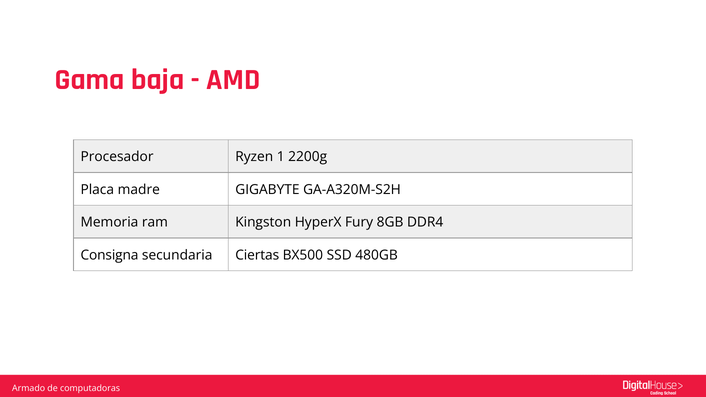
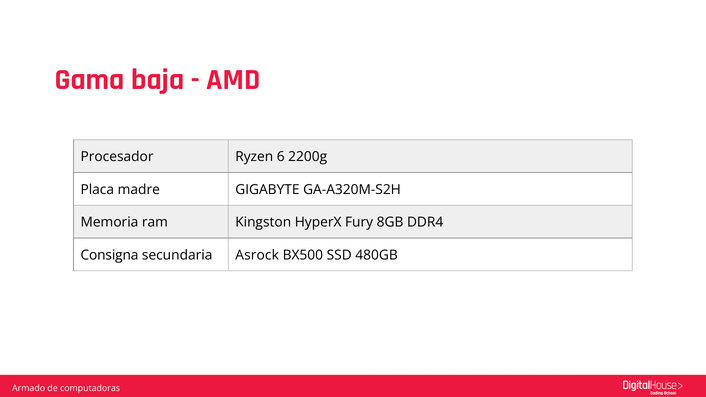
1: 1 -> 6
Ciertas: Ciertas -> Asrock
